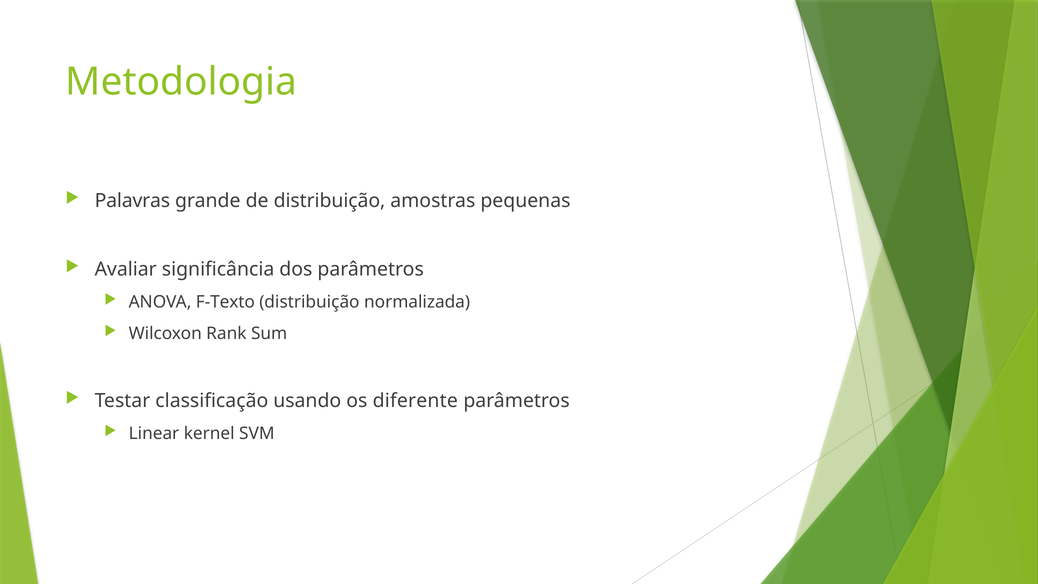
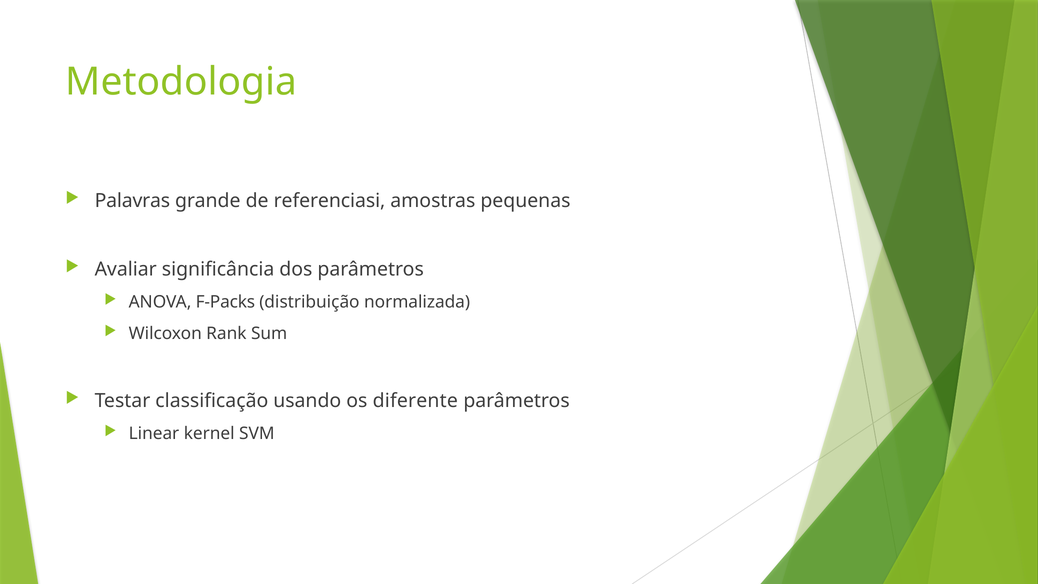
de distribuição: distribuição -> referenciasi
F-Texto: F-Texto -> F-Packs
